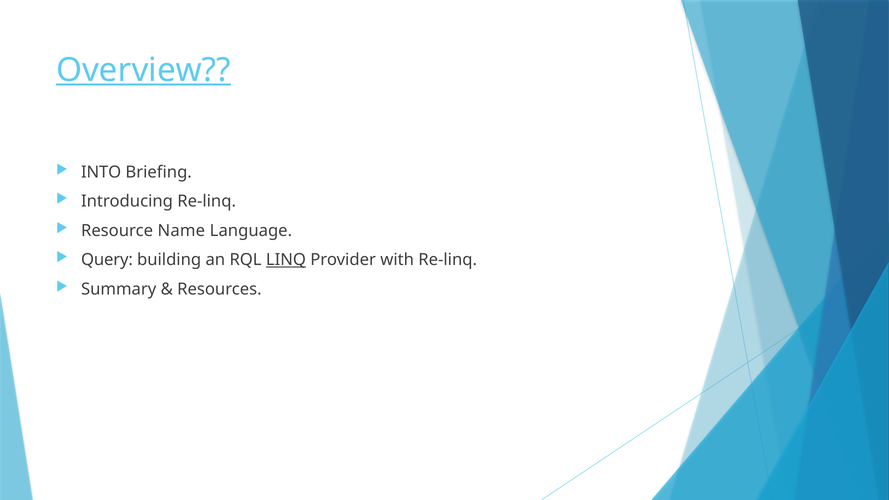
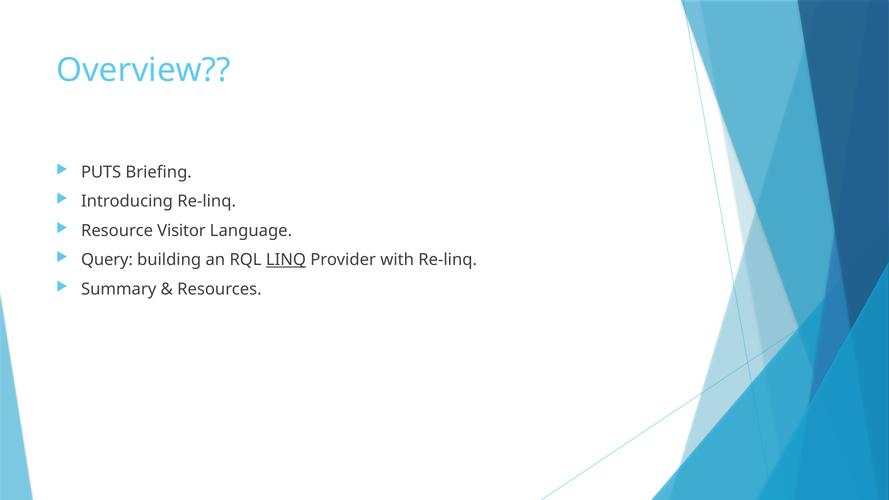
Overview underline: present -> none
INTO: INTO -> PUTS
Name: Name -> Visitor
